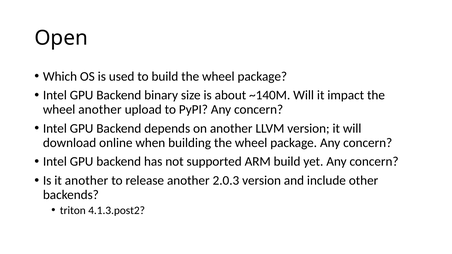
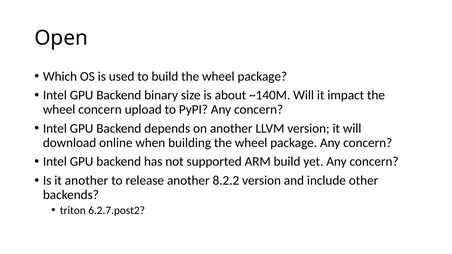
wheel another: another -> concern
2.0.3: 2.0.3 -> 8.2.2
4.1.3.post2: 4.1.3.post2 -> 6.2.7.post2
